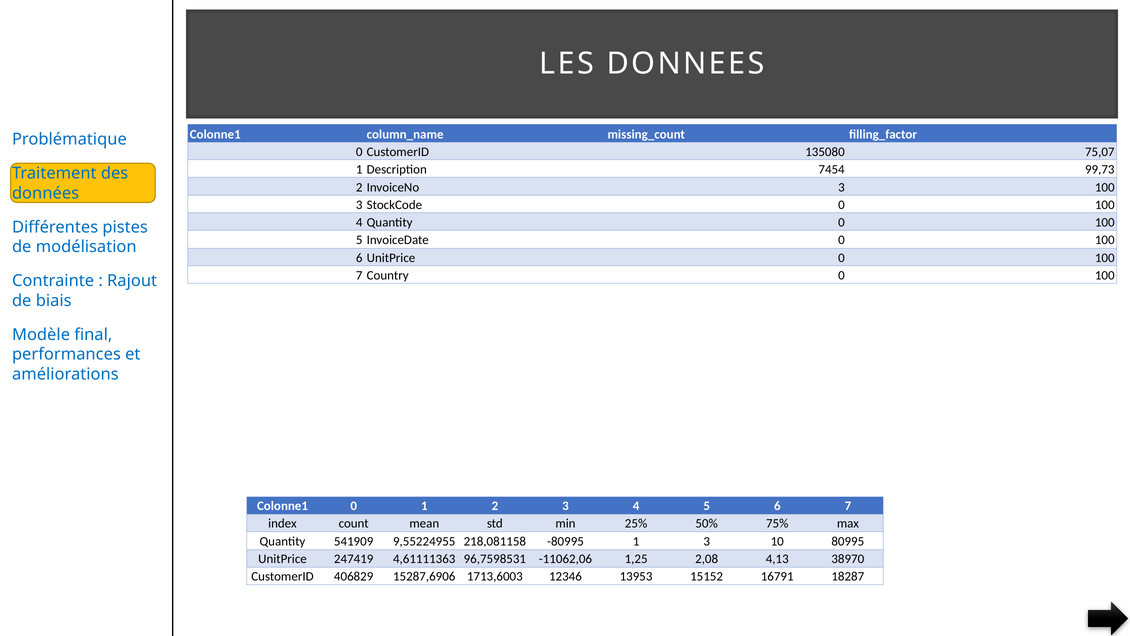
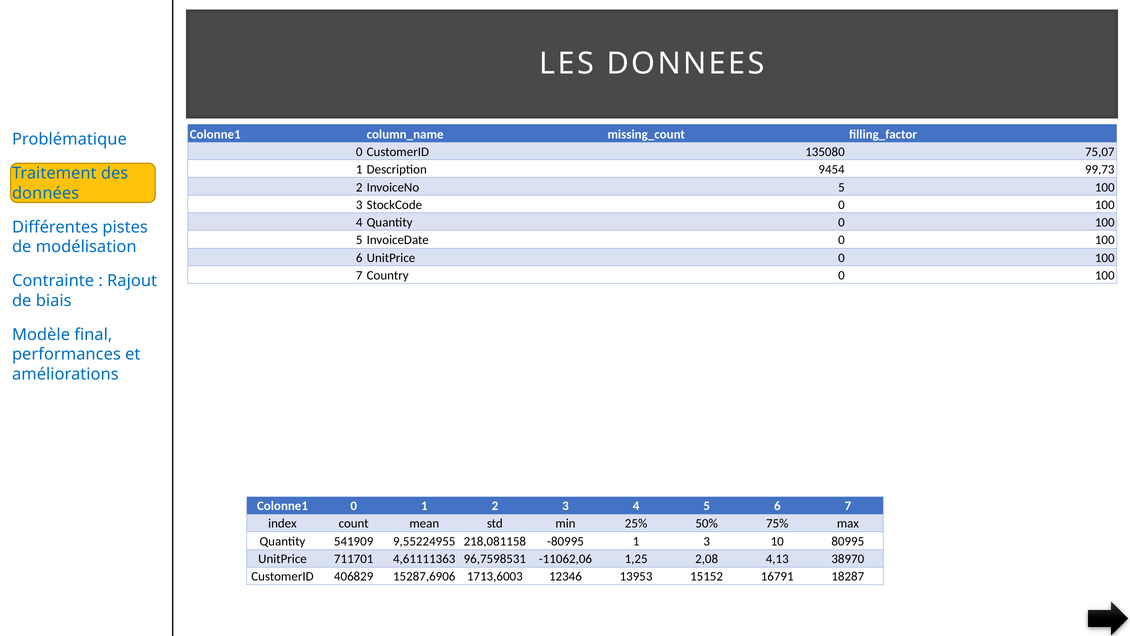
7454: 7454 -> 9454
InvoiceNo 3: 3 -> 5
247419: 247419 -> 711701
